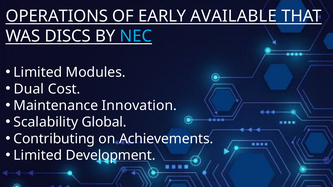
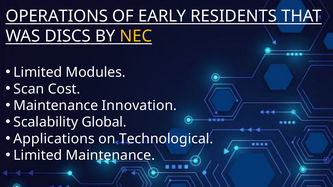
AVAILABLE: AVAILABLE -> RESIDENTS
NEC colour: light blue -> yellow
Dual: Dual -> Scan
Contributing: Contributing -> Applications
Achievements: Achievements -> Technological
Limited Development: Development -> Maintenance
